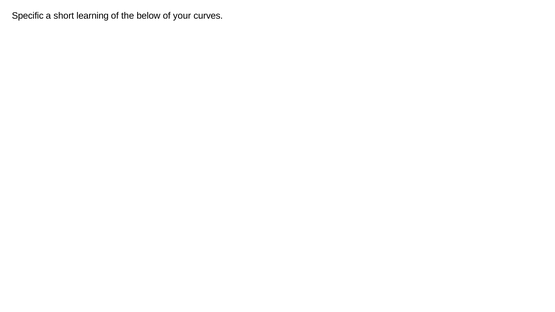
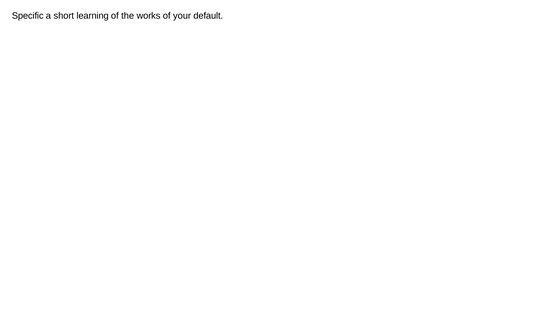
below: below -> works
curves: curves -> default
